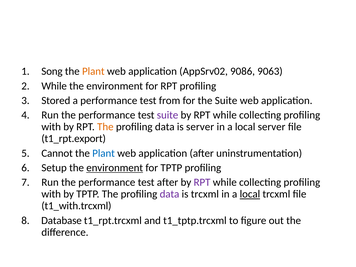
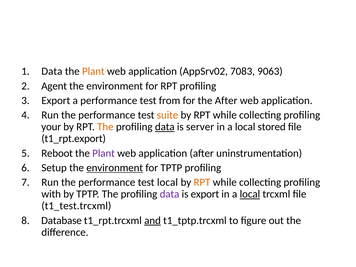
Song at (52, 71): Song -> Data
9086: 9086 -> 7083
While at (54, 86): While -> Agent
Stored at (56, 101): Stored -> Export
the Suite: Suite -> After
suite at (168, 115) colour: purple -> orange
with at (51, 127): with -> your
data at (165, 127) underline: none -> present
local server: server -> stored
Cannot: Cannot -> Reboot
Plant at (104, 153) colour: blue -> purple
test after: after -> local
RPT at (202, 182) colour: purple -> orange
is trcxml: trcxml -> export
t1_with.trcxml: t1_with.trcxml -> t1_test.trcxml
and underline: none -> present
